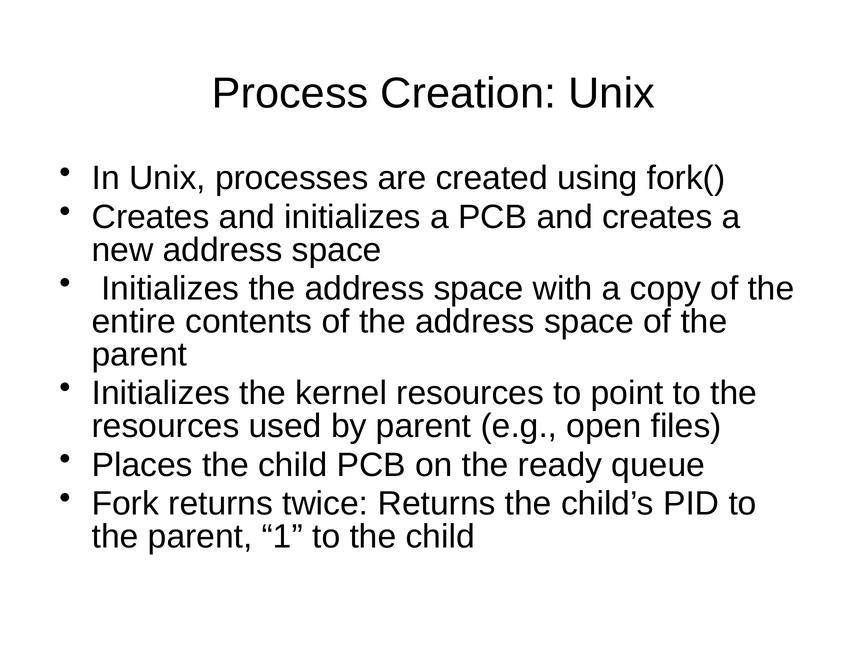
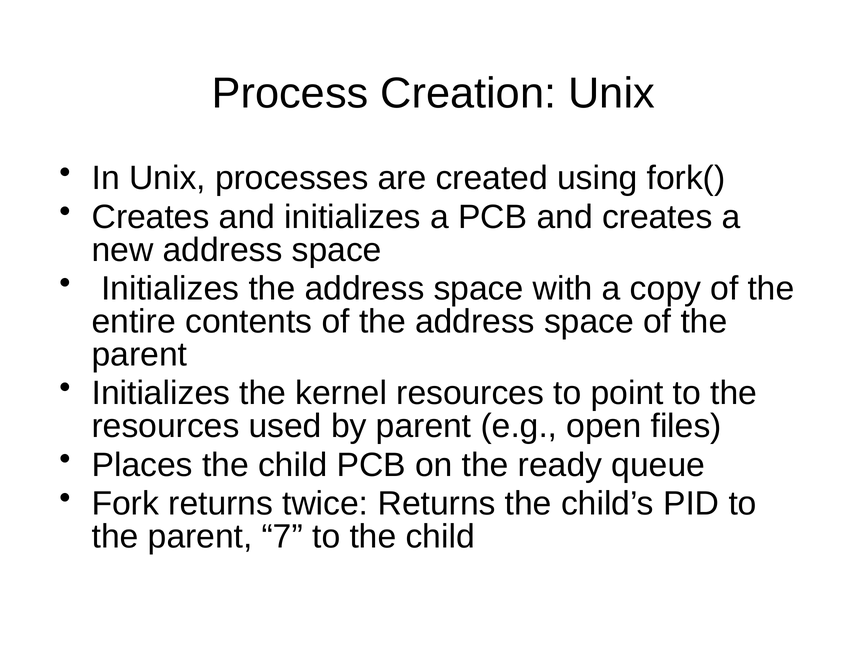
1: 1 -> 7
